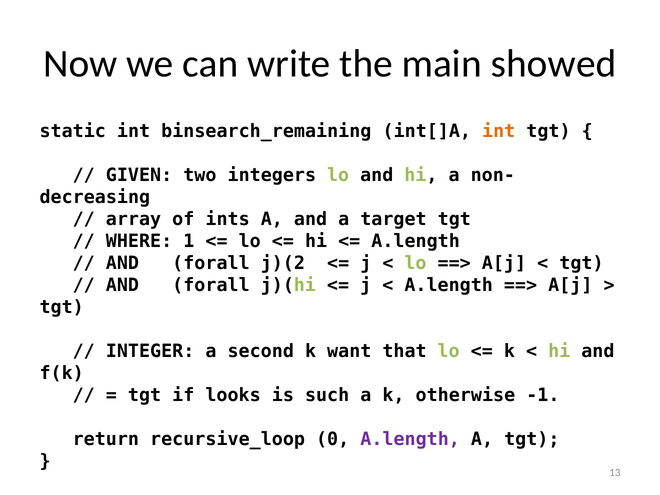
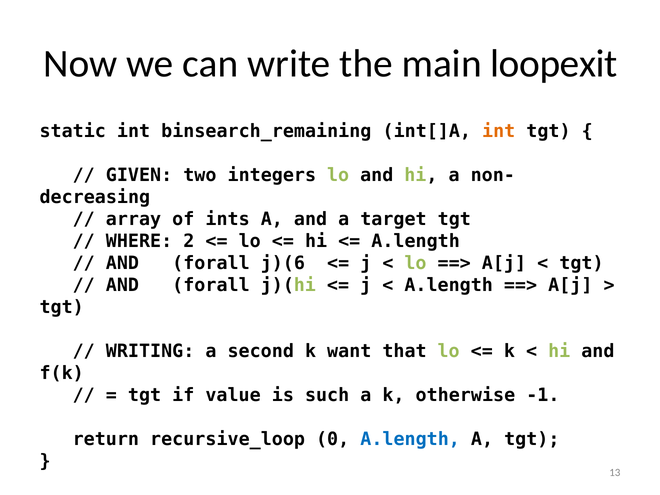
showed: showed -> loopexit
1: 1 -> 2
j)(2: j)(2 -> j)(6
INTEGER: INTEGER -> WRITING
looks: looks -> value
A.length at (410, 439) colour: purple -> blue
